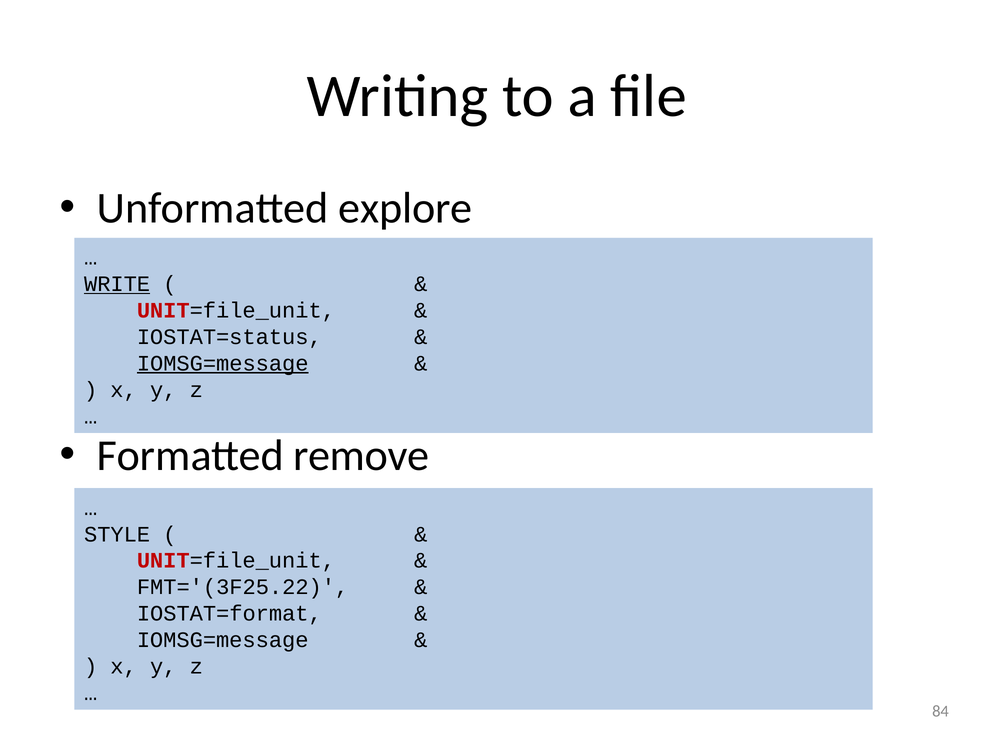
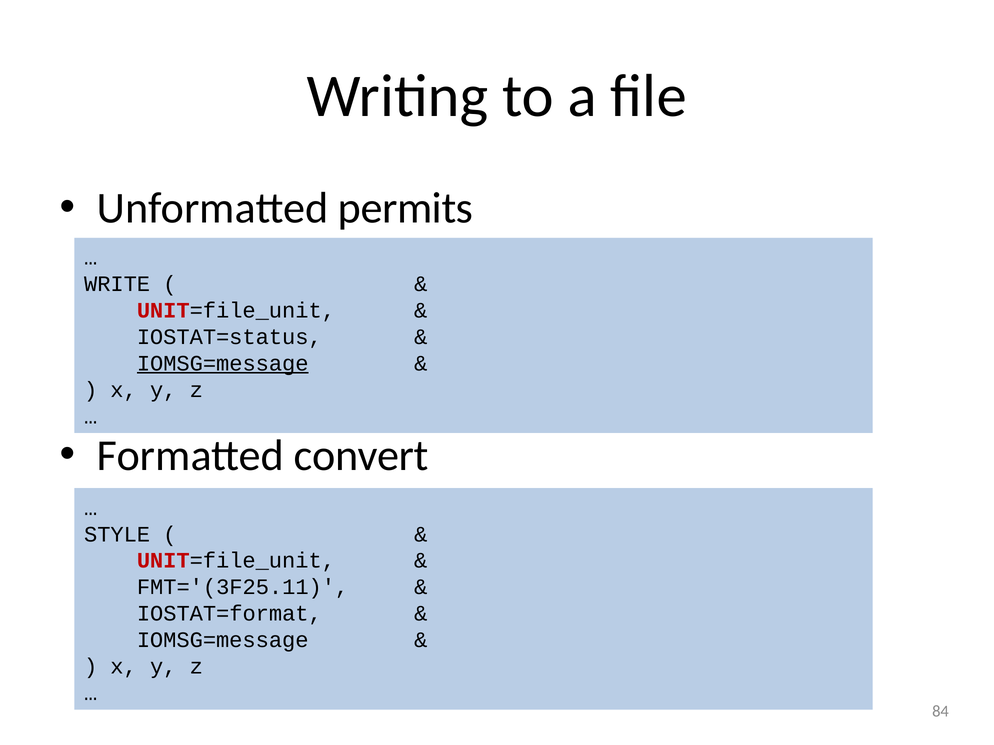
explore: explore -> permits
WRITE underline: present -> none
remove: remove -> convert
FMT='(3F25.22: FMT='(3F25.22 -> FMT='(3F25.11
